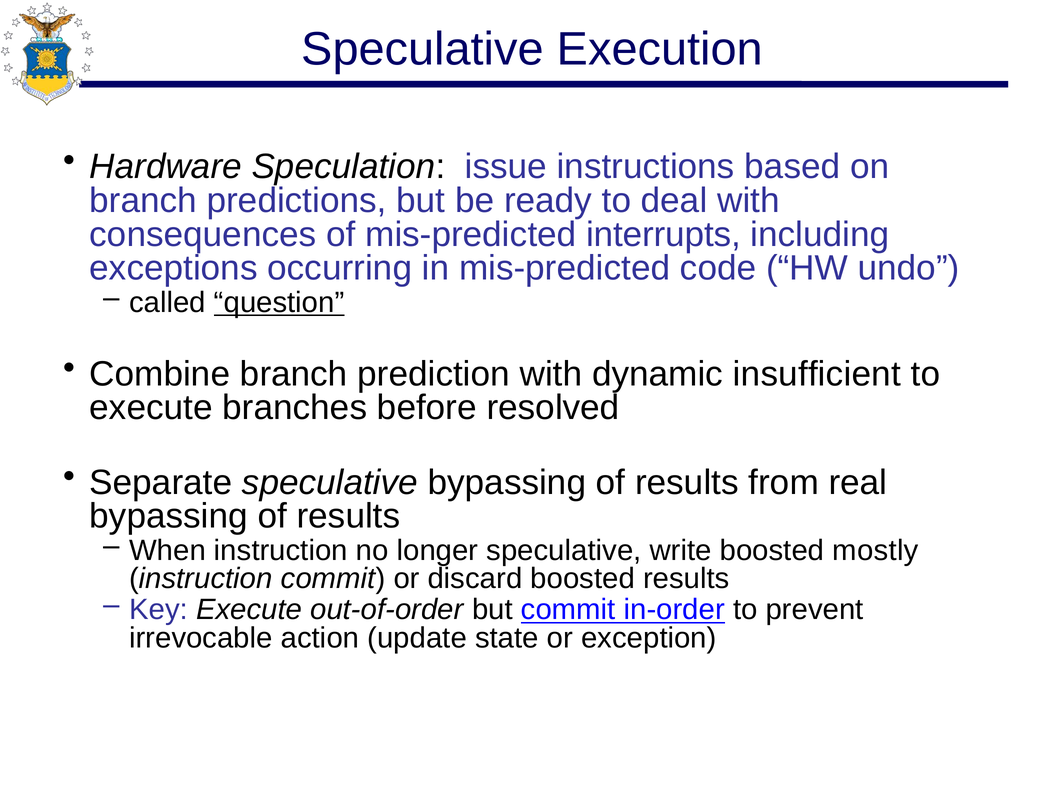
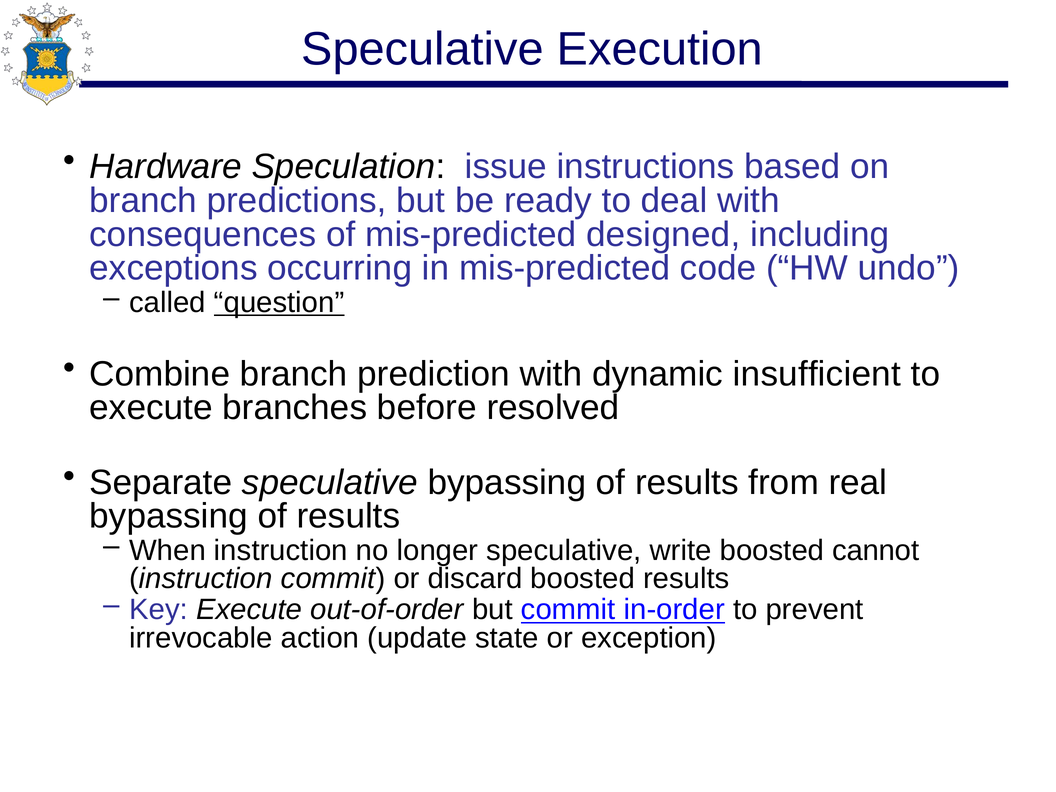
interrupts: interrupts -> designed
mostly: mostly -> cannot
